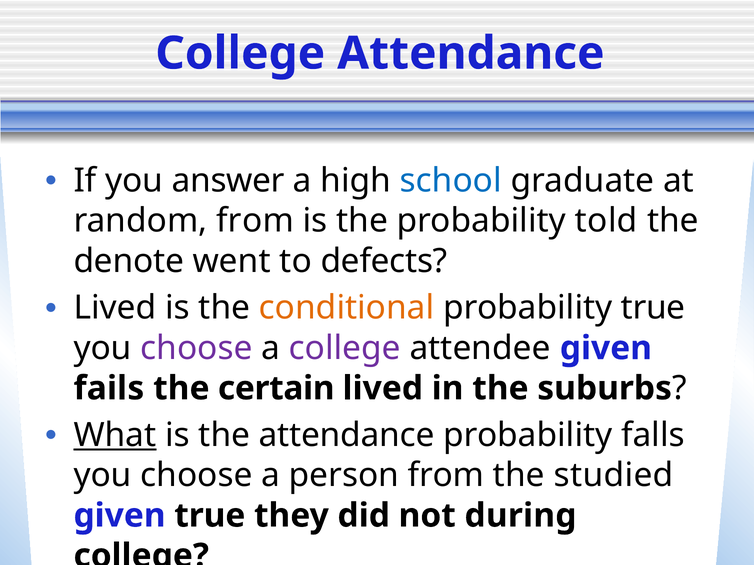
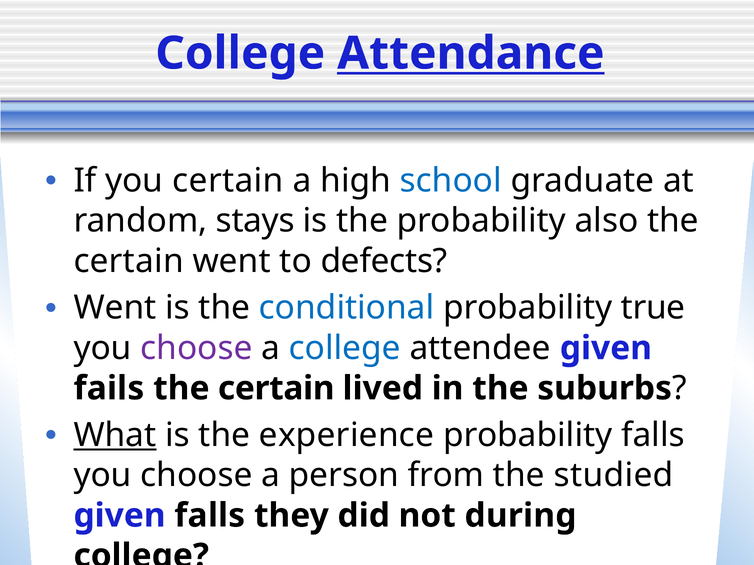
Attendance at (471, 53) underline: none -> present
you answer: answer -> certain
random from: from -> stays
told: told -> also
denote at (129, 261): denote -> certain
Lived at (115, 308): Lived -> Went
conditional colour: orange -> blue
college at (345, 348) colour: purple -> blue
the attendance: attendance -> experience
given true: true -> falls
